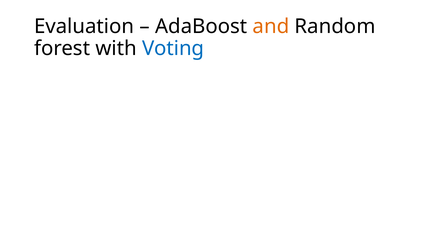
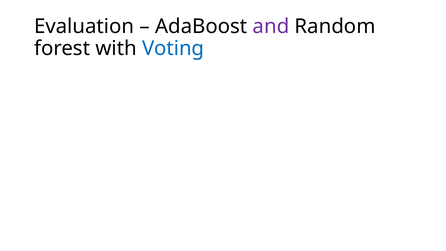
and colour: orange -> purple
